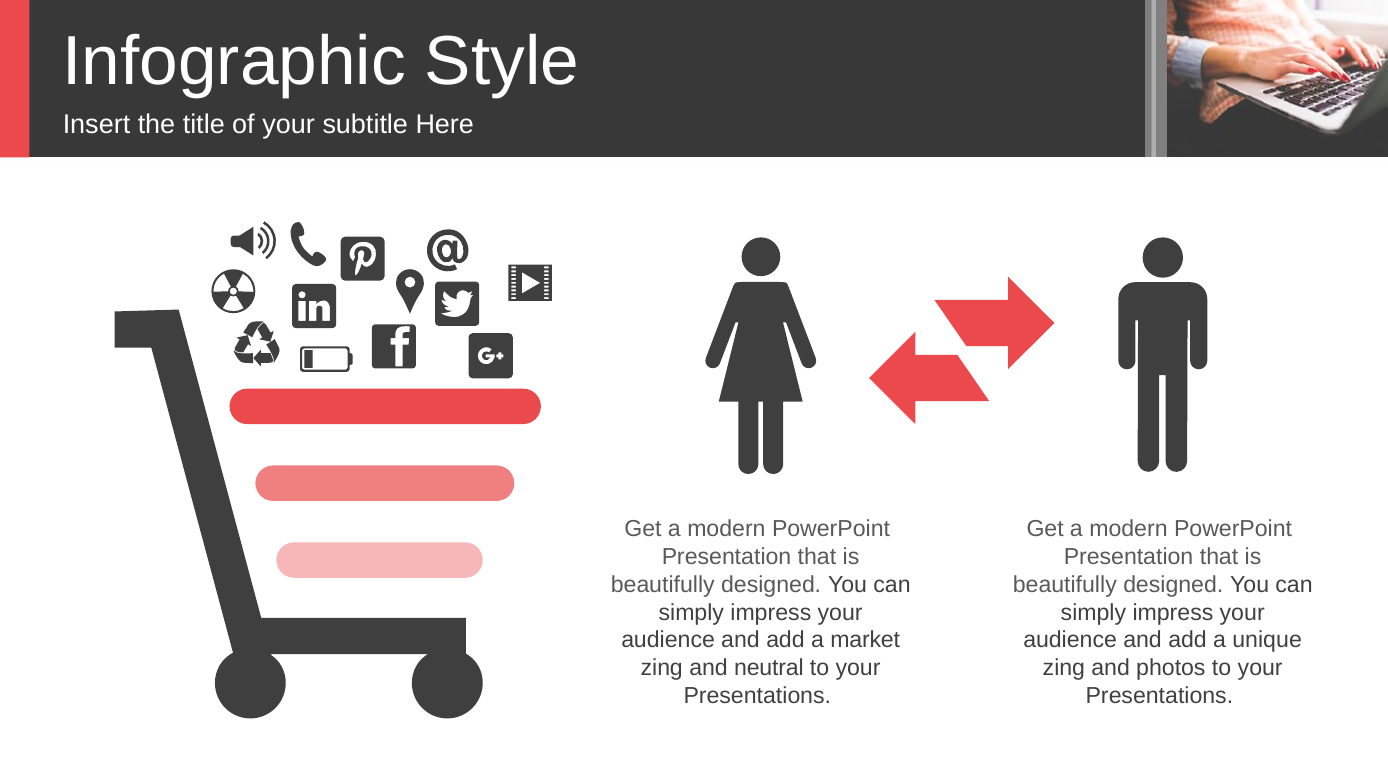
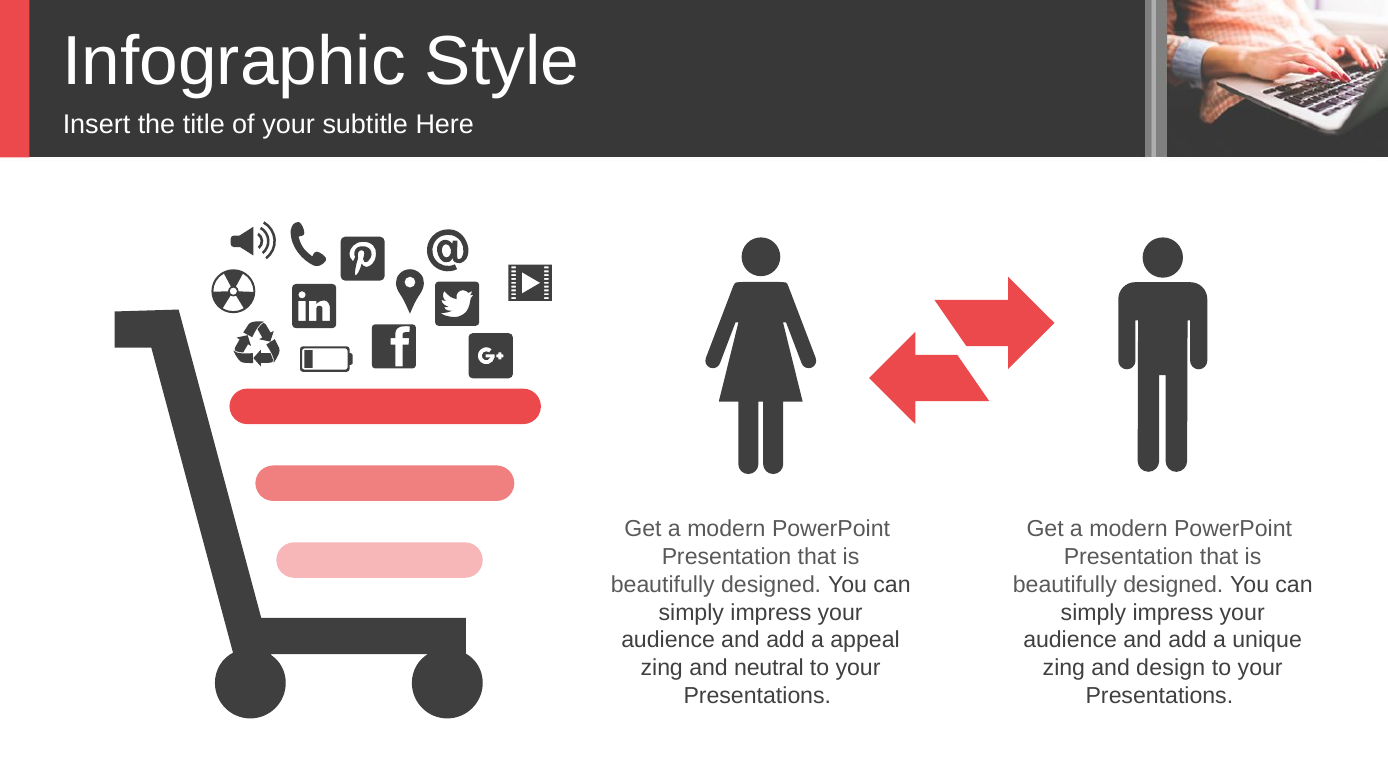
market: market -> appeal
photos: photos -> design
